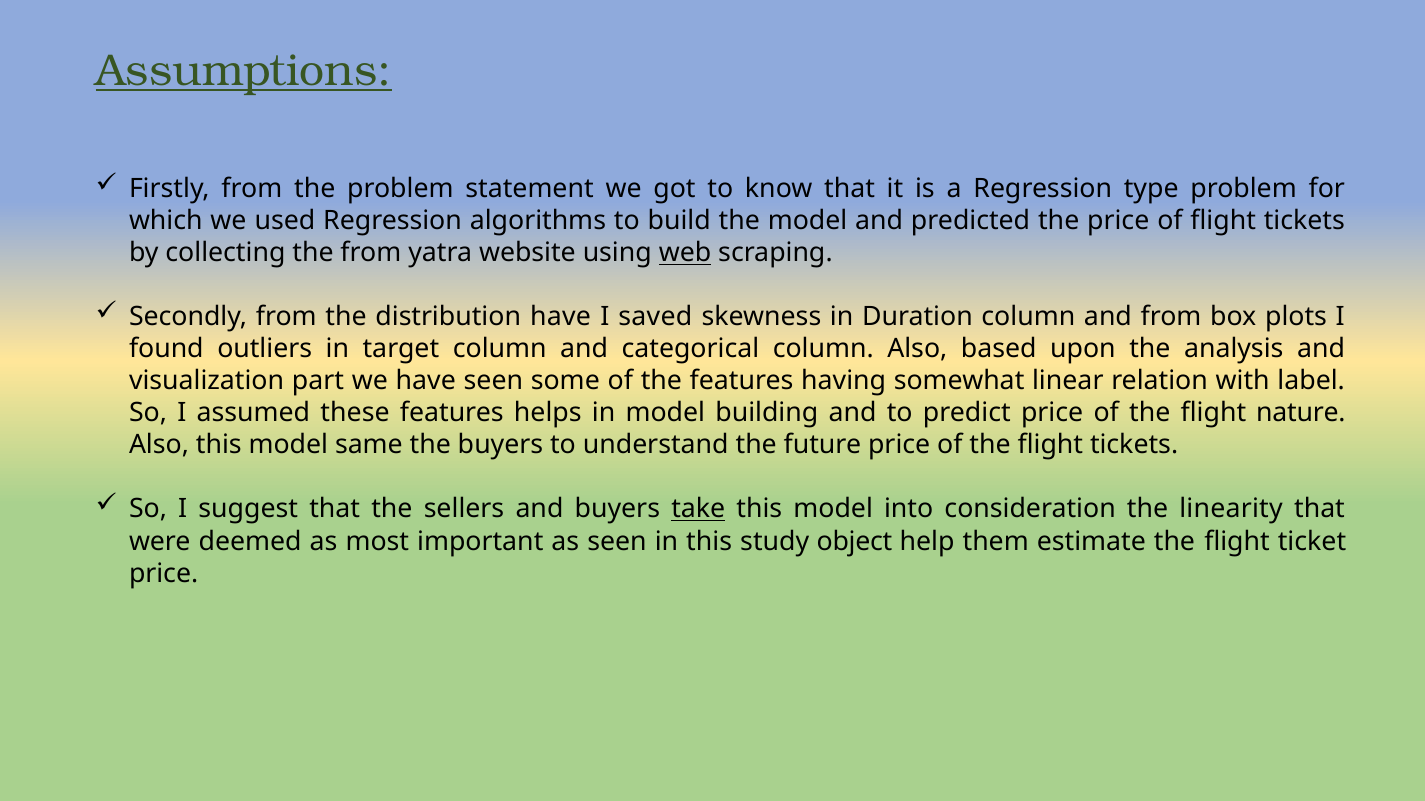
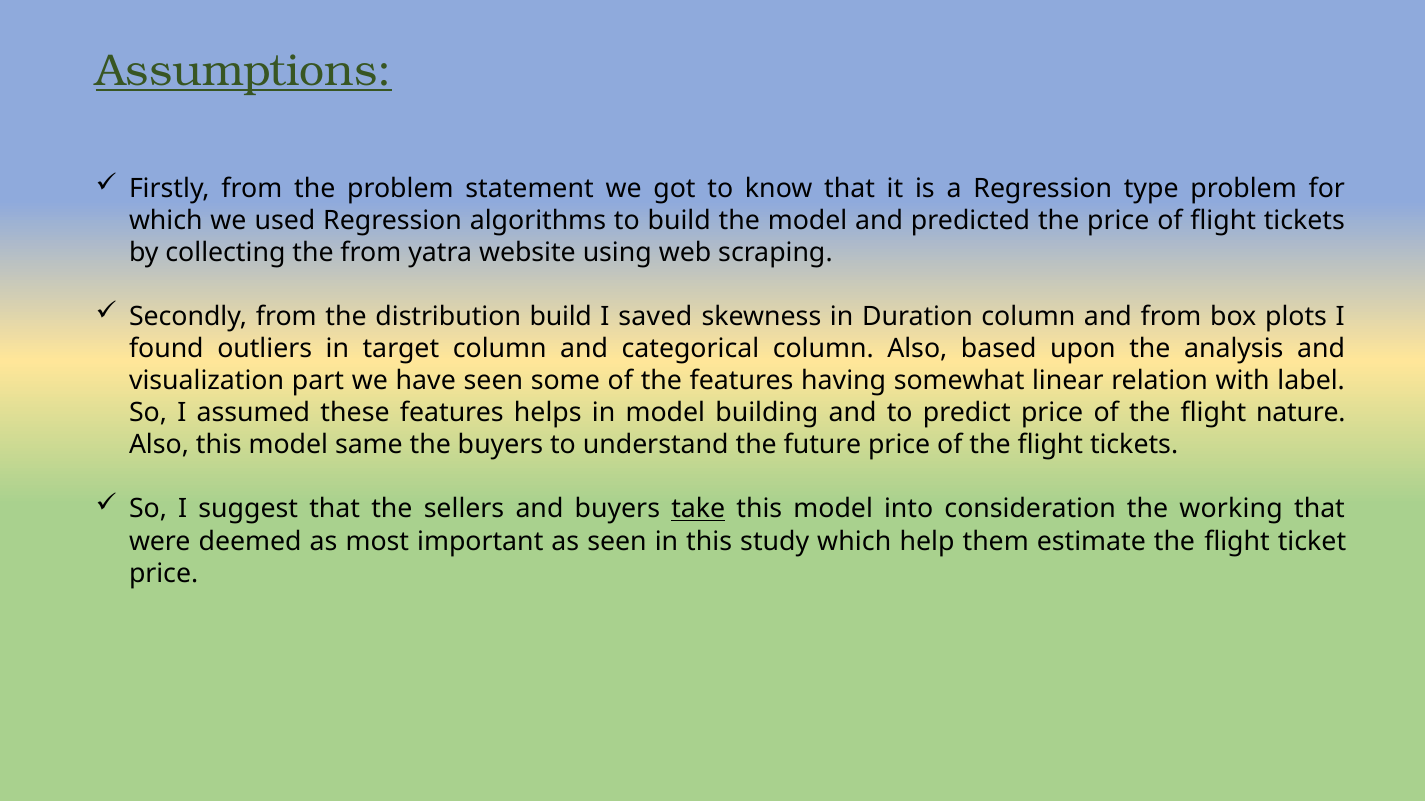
web underline: present -> none
distribution have: have -> build
linearity: linearity -> working
study object: object -> which
